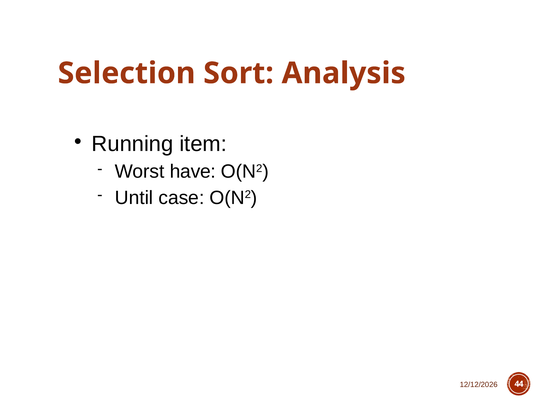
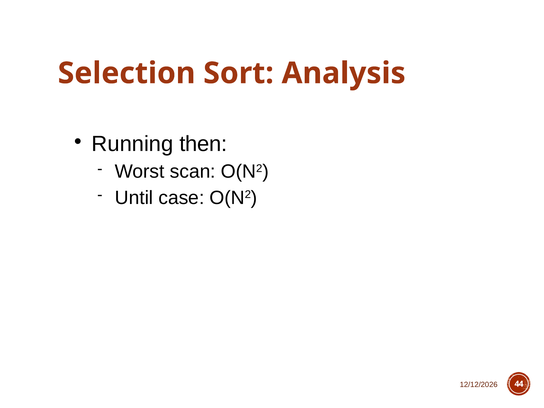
item: item -> then
have: have -> scan
